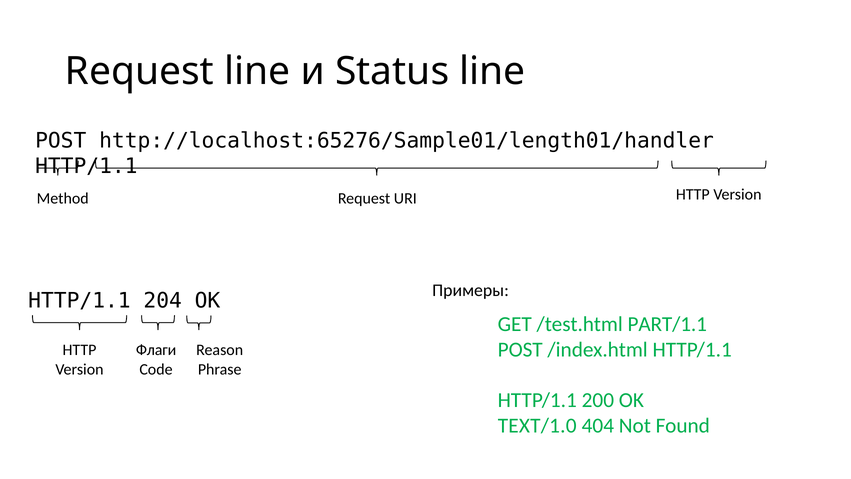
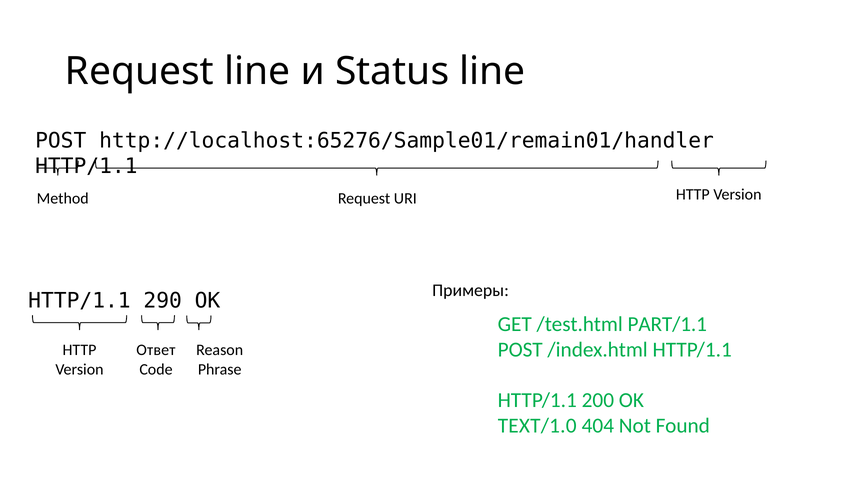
http://localhost:65276/Sample01/length01/handler: http://localhost:65276/Sample01/length01/handler -> http://localhost:65276/Sample01/remain01/handler
204: 204 -> 290
Флаги: Флаги -> Ответ
